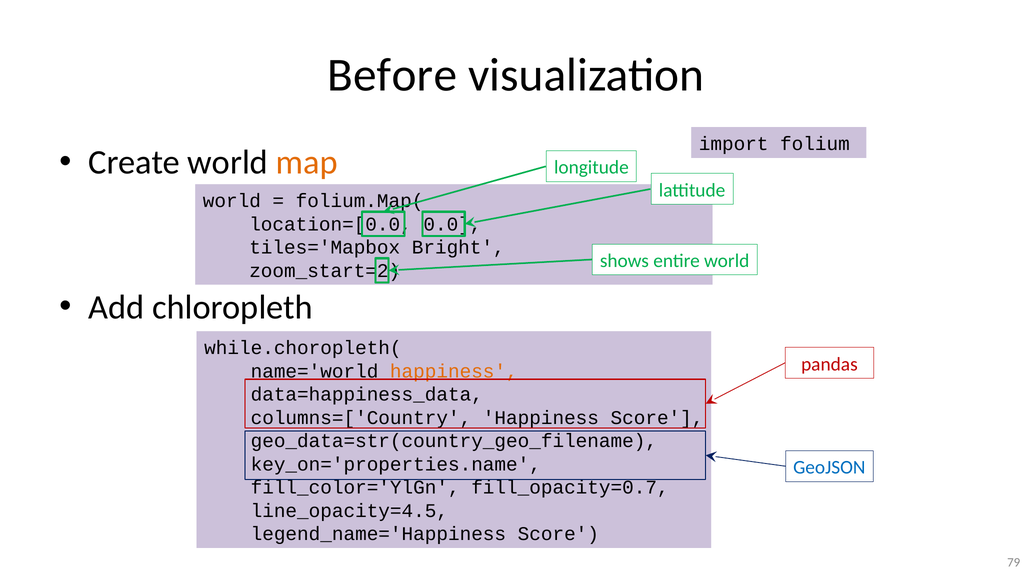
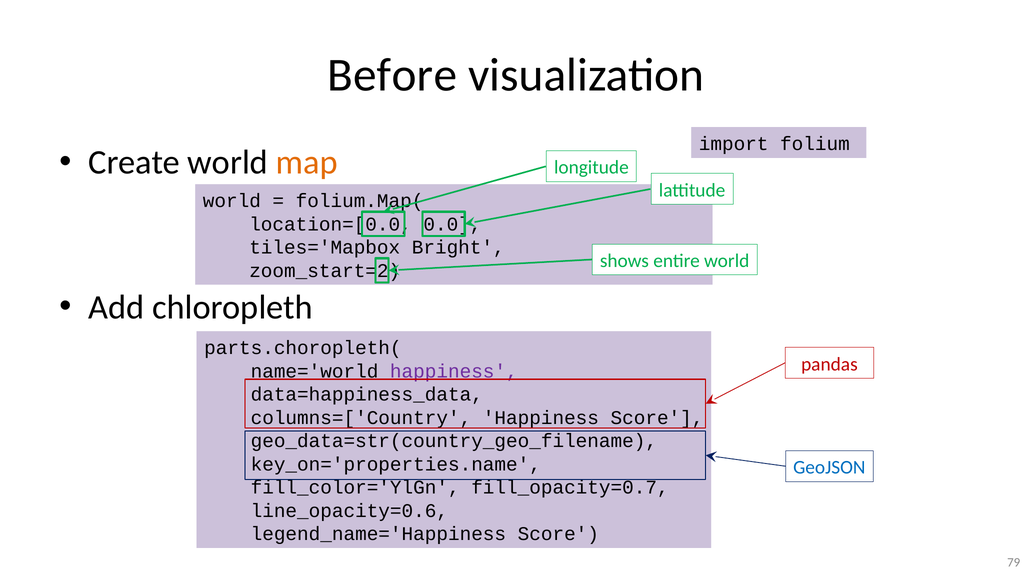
while.choropleth(: while.choropleth( -> parts.choropleth(
happiness at (454, 371) colour: orange -> purple
line_opacity=4.5: line_opacity=4.5 -> line_opacity=0.6
